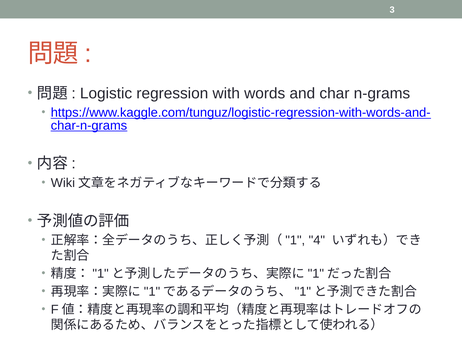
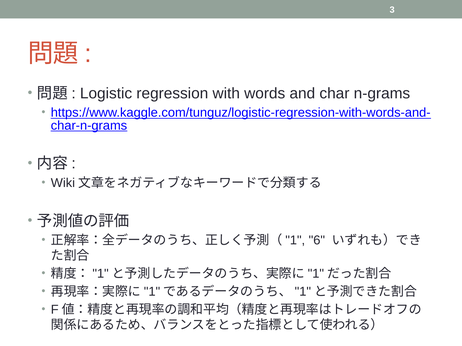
4: 4 -> 6
